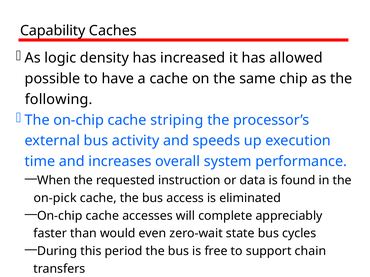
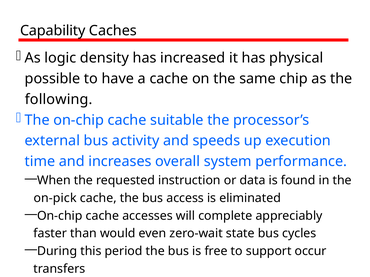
allowed: allowed -> physical
striping: striping -> suitable
chain: chain -> occur
